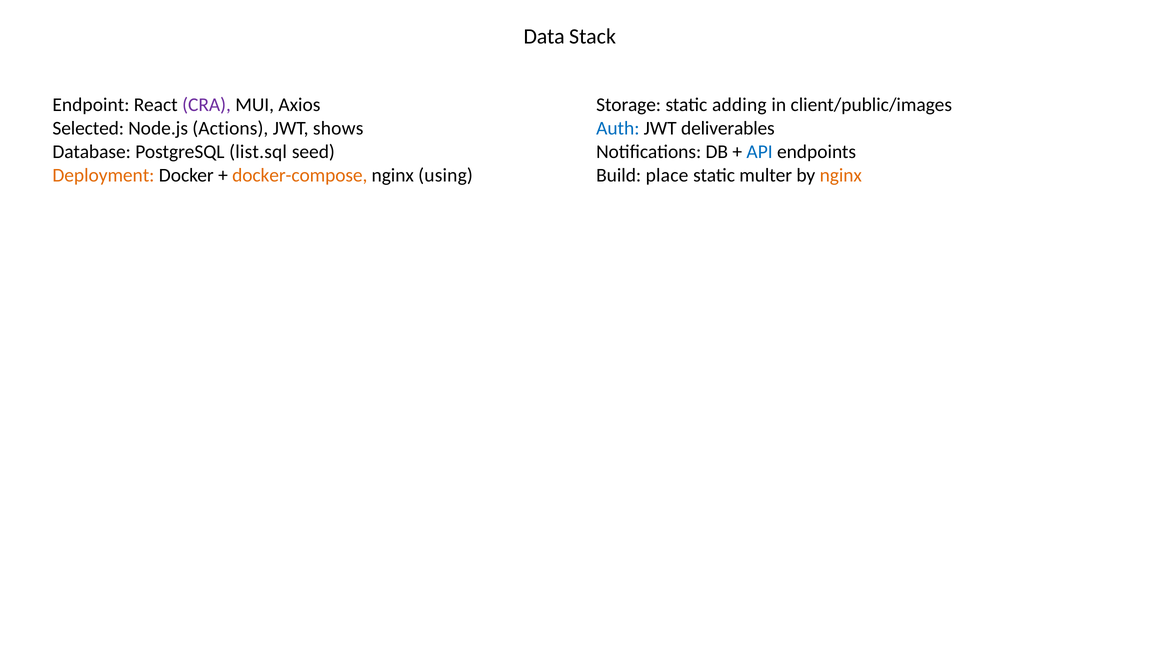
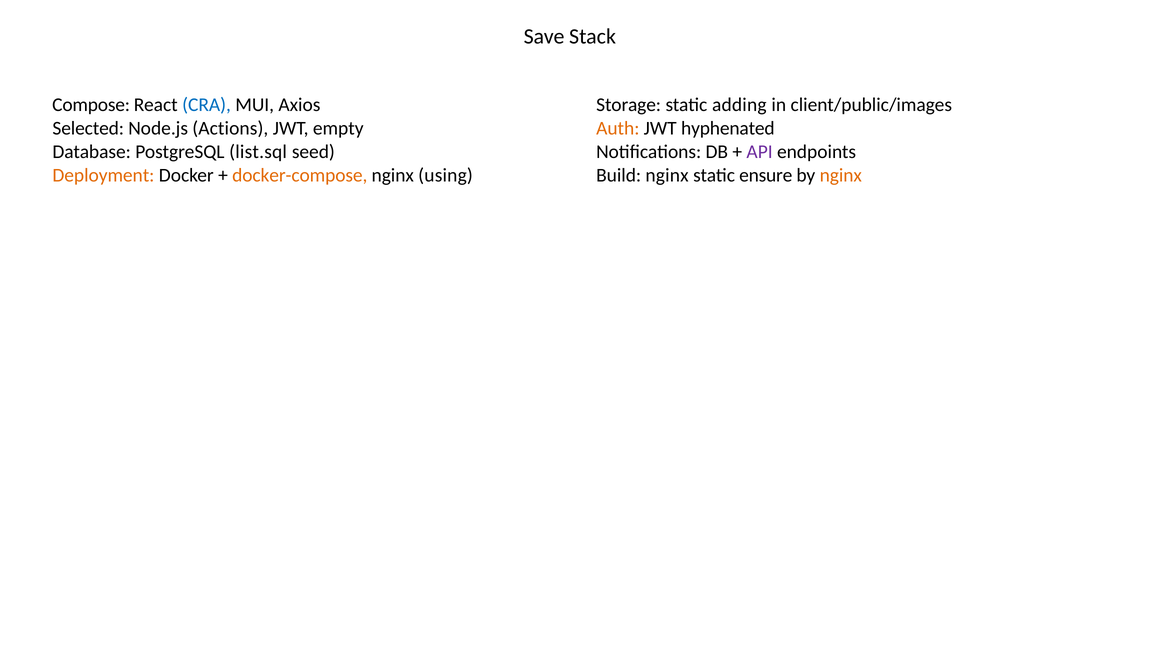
Data: Data -> Save
Endpoint: Endpoint -> Compose
CRA colour: purple -> blue
shows: shows -> empty
Auth colour: blue -> orange
deliverables: deliverables -> hyphenated
API colour: blue -> purple
Build place: place -> nginx
multer: multer -> ensure
